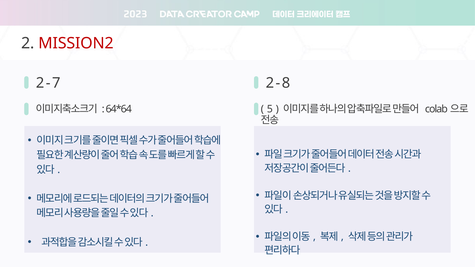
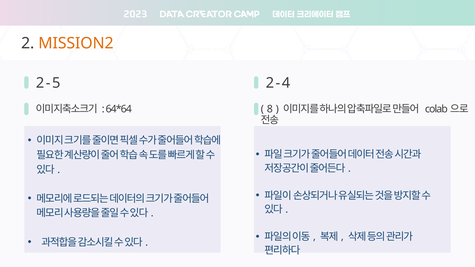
MISSION2 colour: red -> orange
7: 7 -> 5
8: 8 -> 4
5: 5 -> 8
